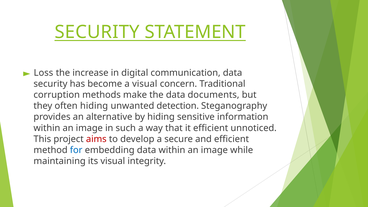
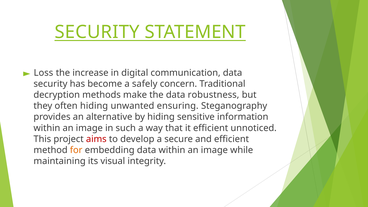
a visual: visual -> safely
corruption: corruption -> decryption
documents: documents -> robustness
detection: detection -> ensuring
for colour: blue -> orange
